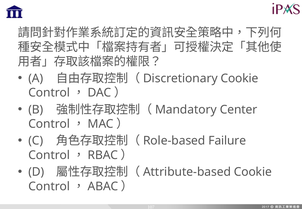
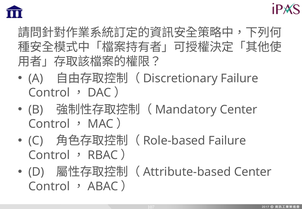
Cookie at (240, 78): Cookie -> Failure
Cookie at (253, 172): Cookie -> Center
